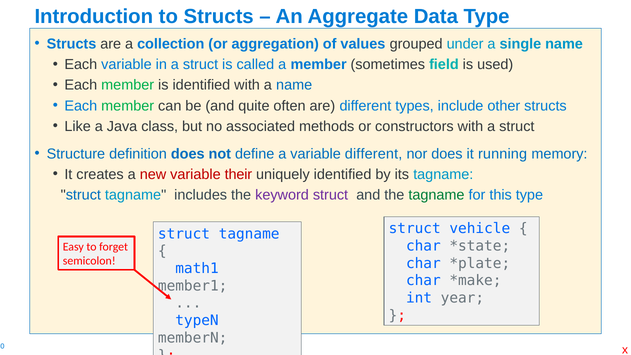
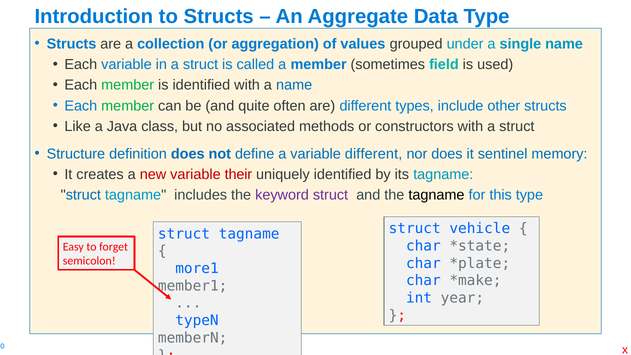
running: running -> sentinel
tagname at (436, 195) colour: green -> black
math1: math1 -> more1
